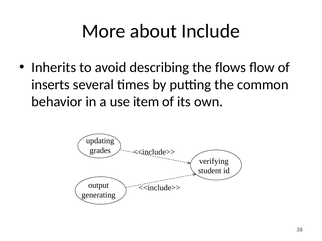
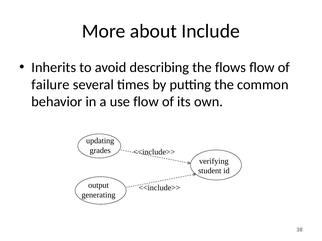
inserts: inserts -> failure
use item: item -> flow
